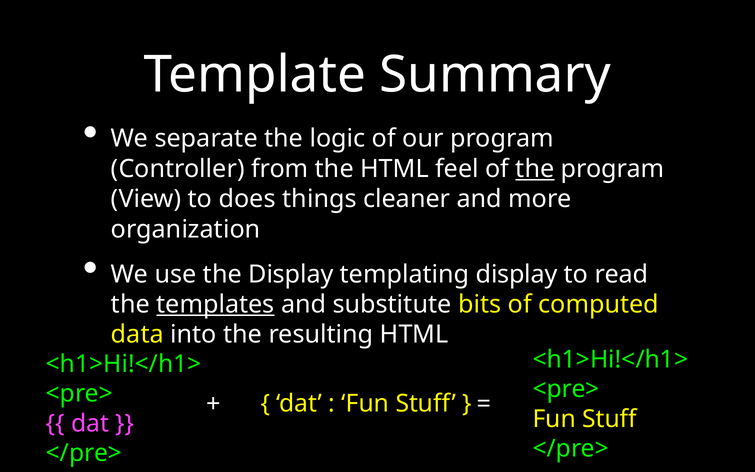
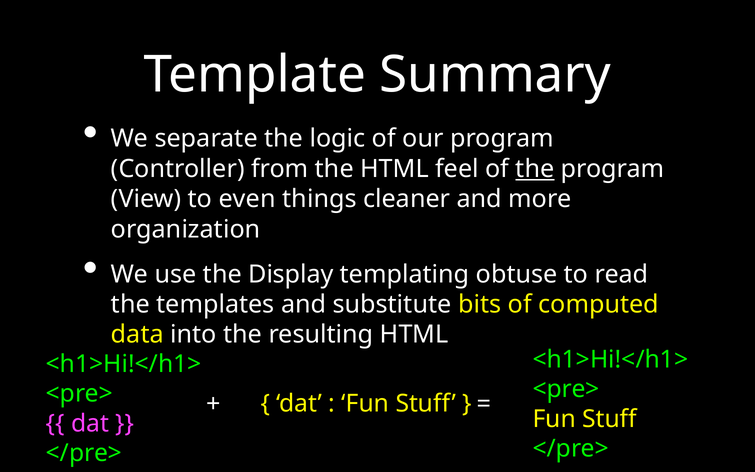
does: does -> even
templating display: display -> obtuse
templates underline: present -> none
